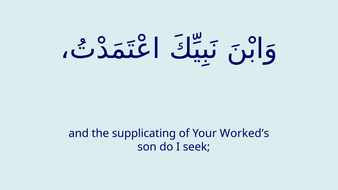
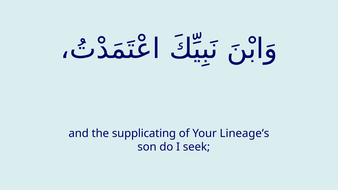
Worked’s: Worked’s -> Lineage’s
